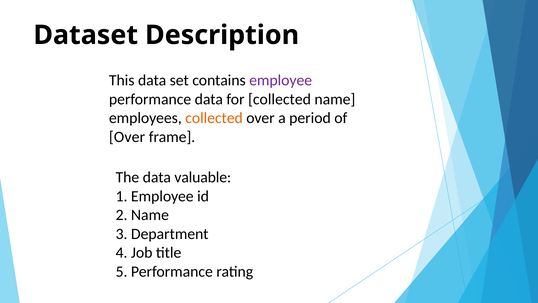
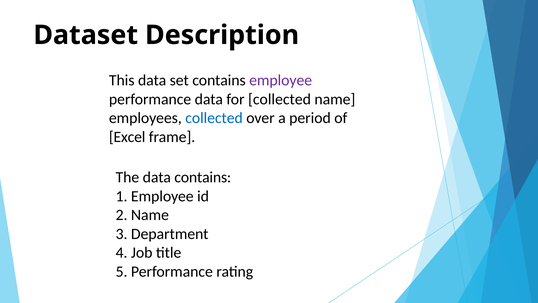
collected at (214, 118) colour: orange -> blue
Over at (127, 137): Over -> Excel
data valuable: valuable -> contains
